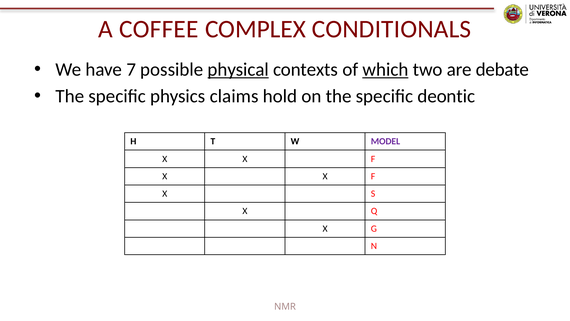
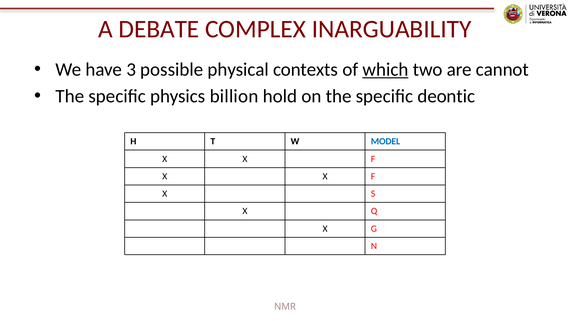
COFFEE: COFFEE -> DEBATE
CONDITIONALS: CONDITIONALS -> INARGUABILITY
7: 7 -> 3
physical underline: present -> none
debate: debate -> cannot
claims: claims -> billion
MODEL colour: purple -> blue
